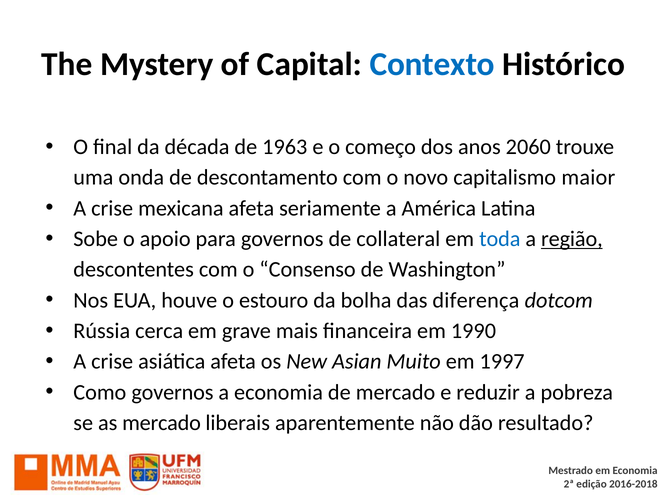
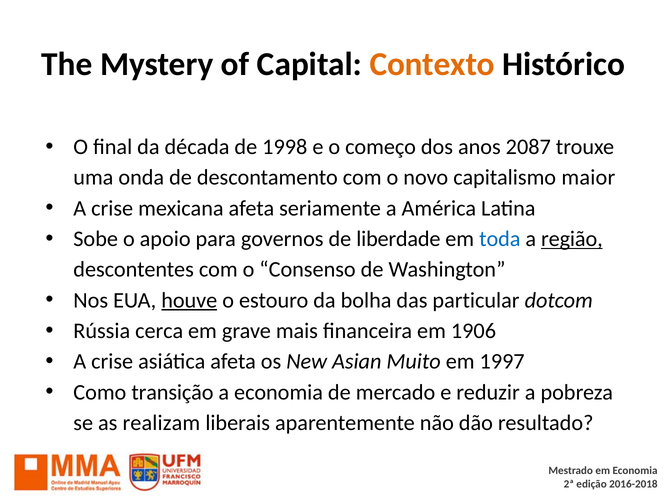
Contexto colour: blue -> orange
1963: 1963 -> 1998
2060: 2060 -> 2087
collateral: collateral -> liberdade
houve underline: none -> present
diferença: diferença -> particular
1990: 1990 -> 1906
Como governos: governos -> transição
as mercado: mercado -> realizam
